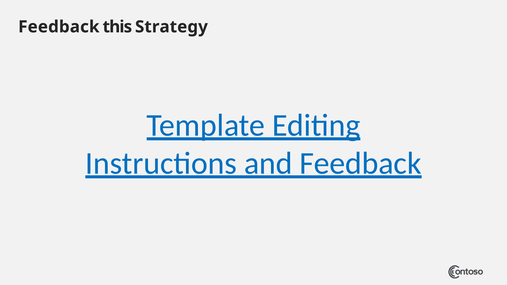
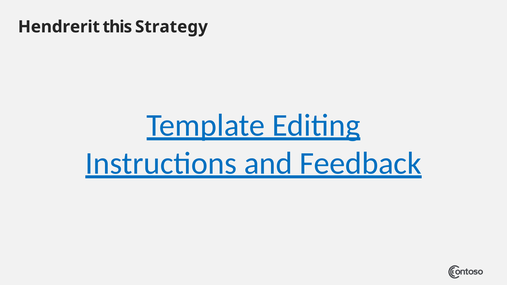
Feedback at (59, 27): Feedback -> Hendrerit
